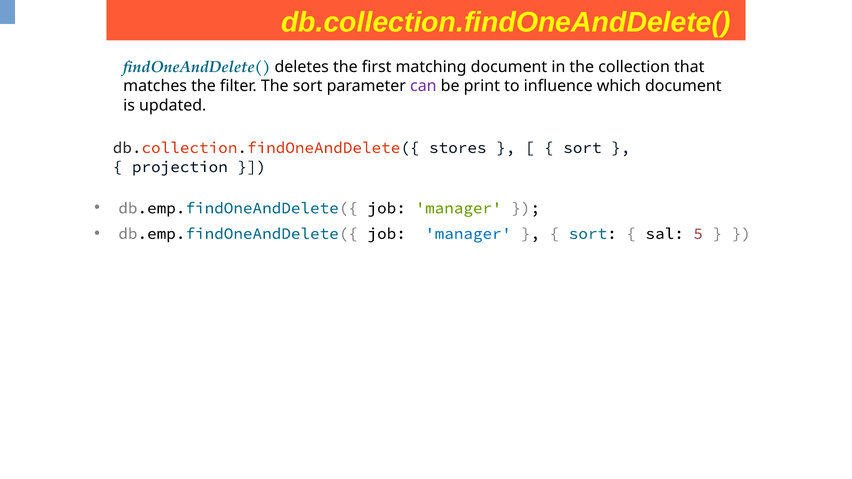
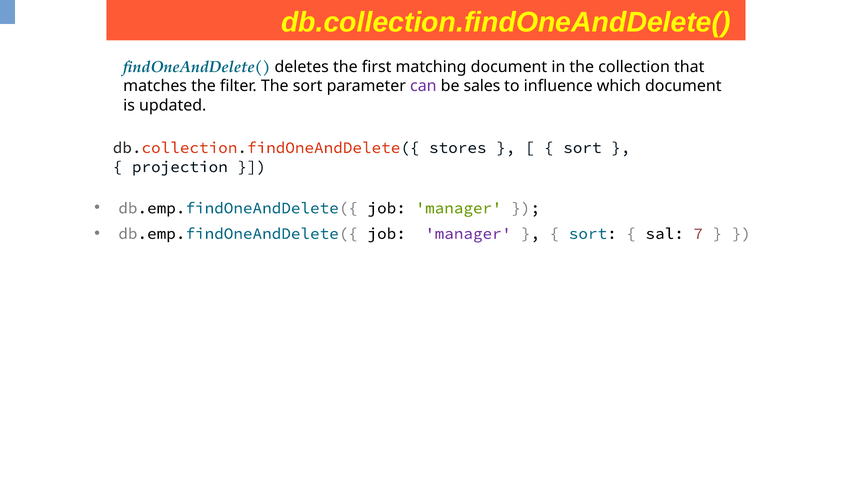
print: print -> sales
manager at (468, 234) colour: blue -> purple
5: 5 -> 7
